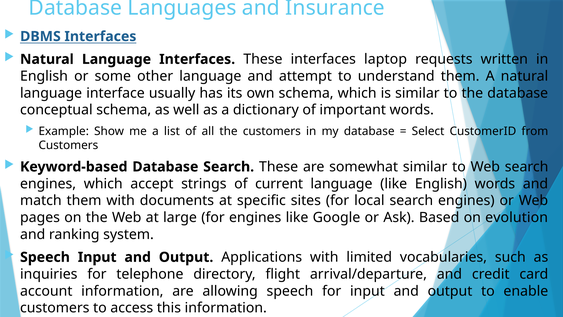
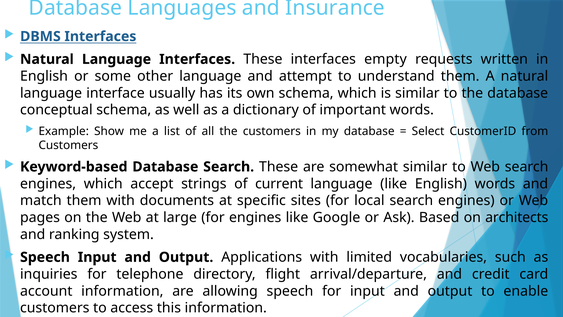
laptop: laptop -> empty
evolution: evolution -> architects
